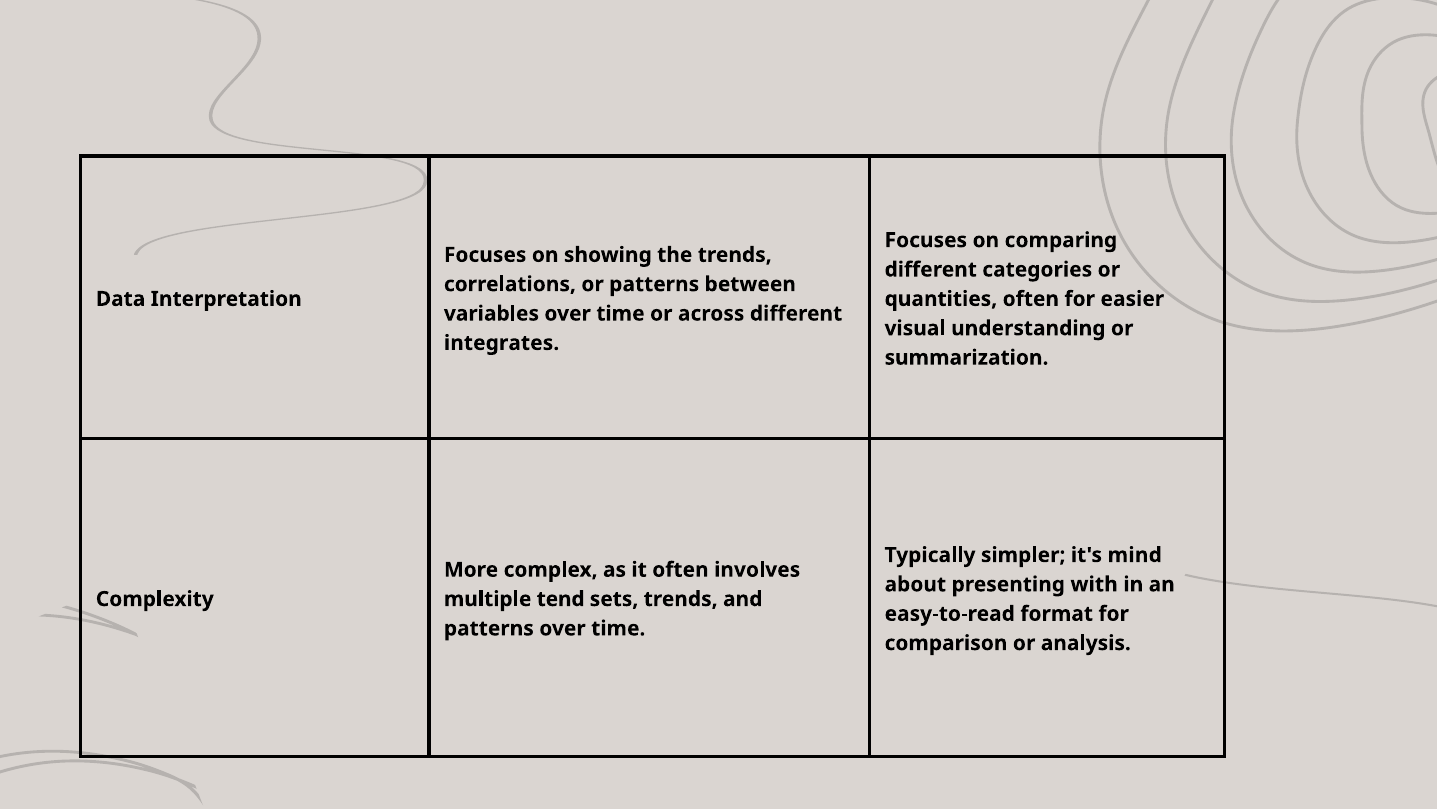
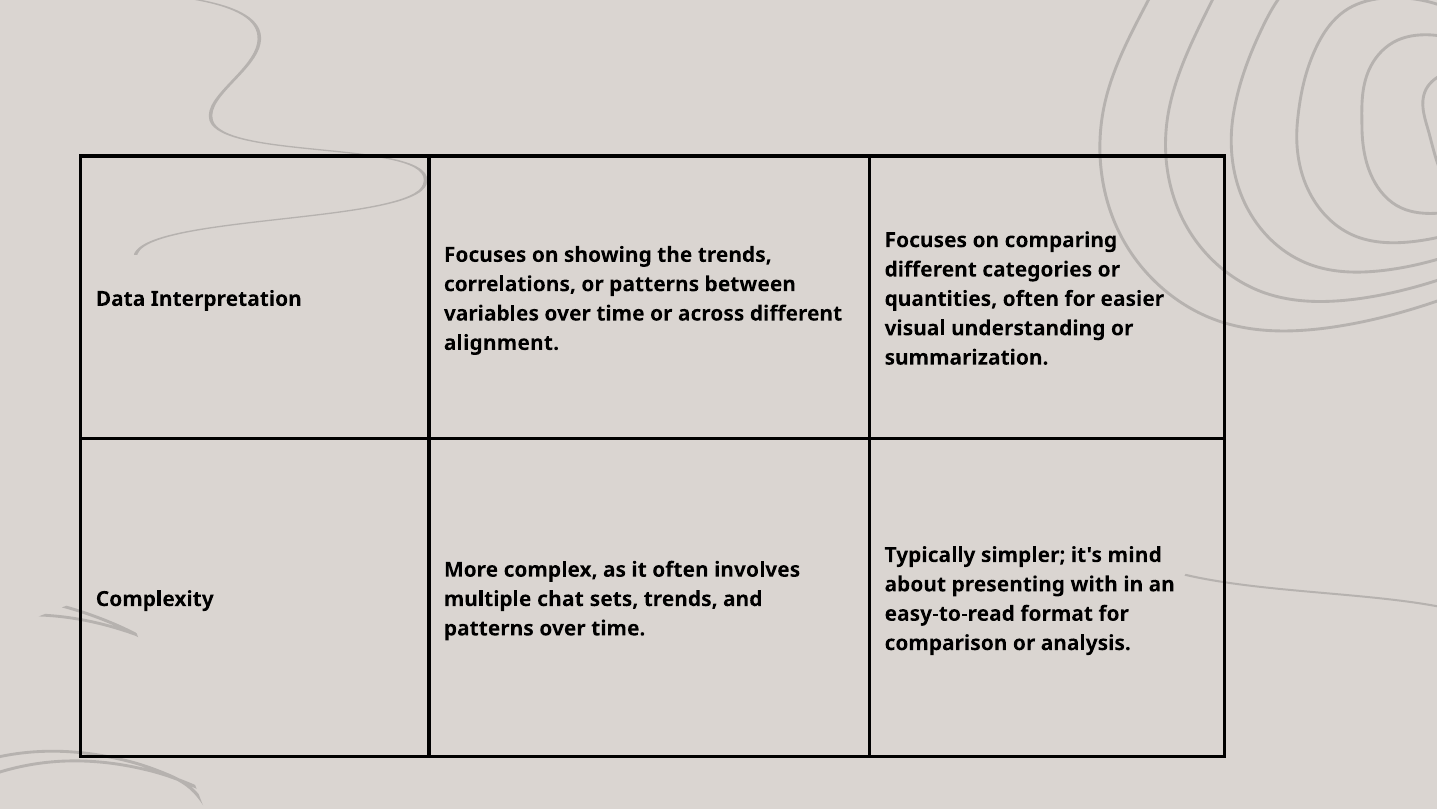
integrates: integrates -> alignment
tend: tend -> chat
